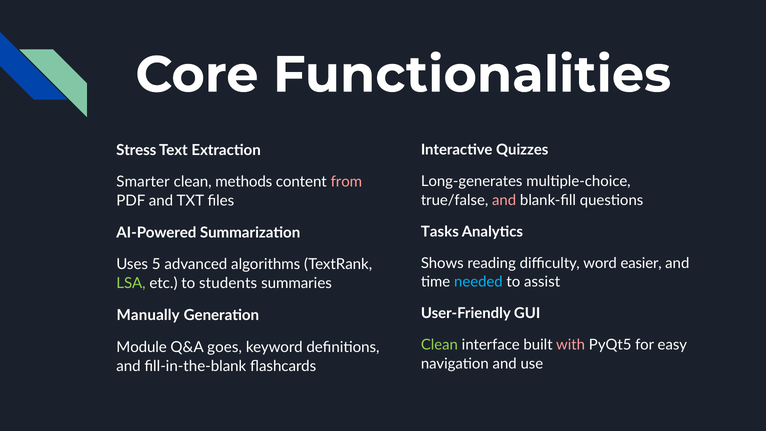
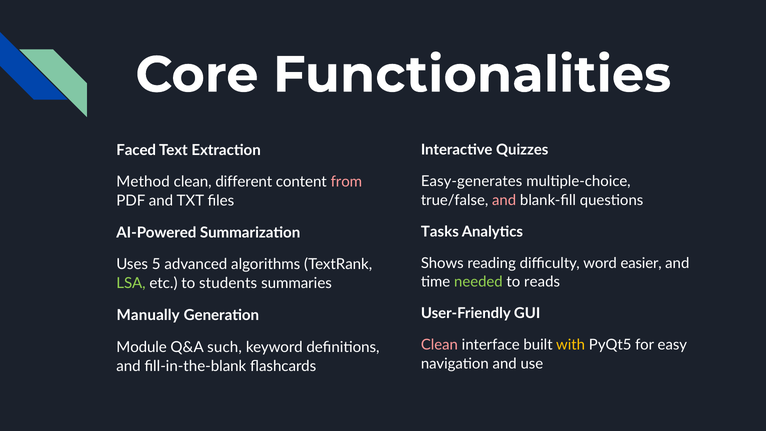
Stress: Stress -> Faced
Long-generates: Long-generates -> Easy-generates
Smarter: Smarter -> Method
methods: methods -> different
needed colour: light blue -> light green
assist: assist -> reads
Clean at (439, 345) colour: light green -> pink
with colour: pink -> yellow
goes: goes -> such
